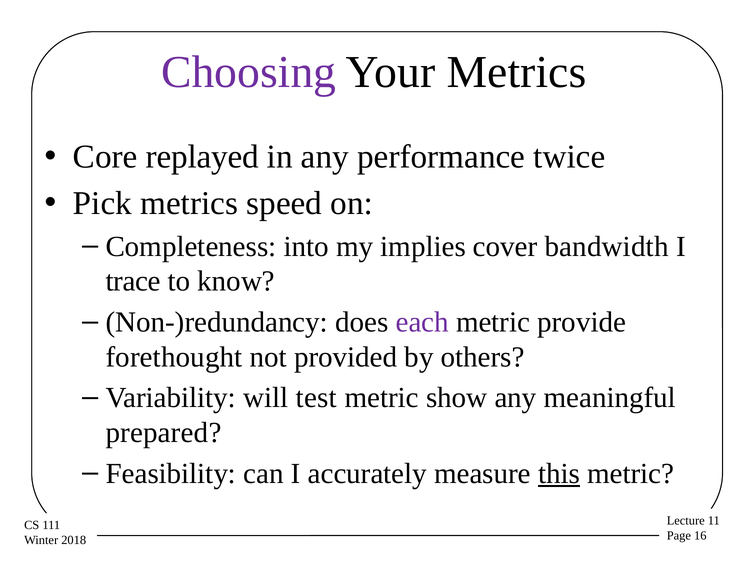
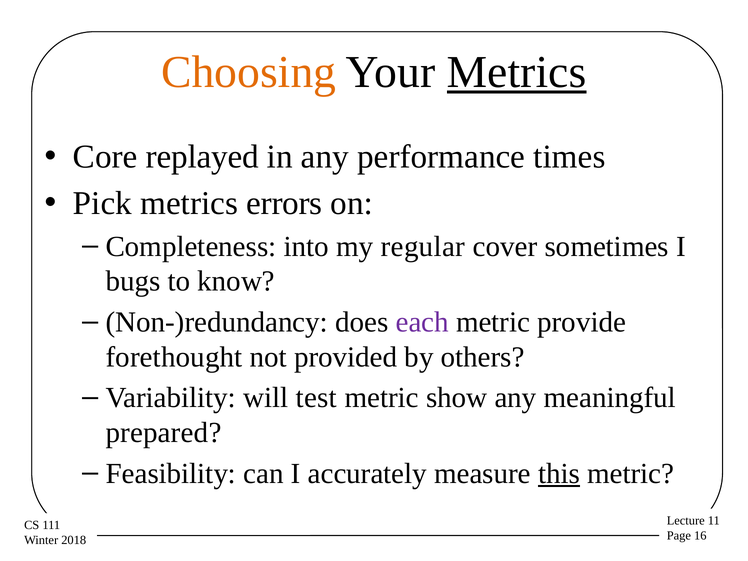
Choosing colour: purple -> orange
Metrics at (517, 72) underline: none -> present
twice: twice -> times
speed: speed -> errors
implies: implies -> regular
bandwidth: bandwidth -> sometimes
trace: trace -> bugs
